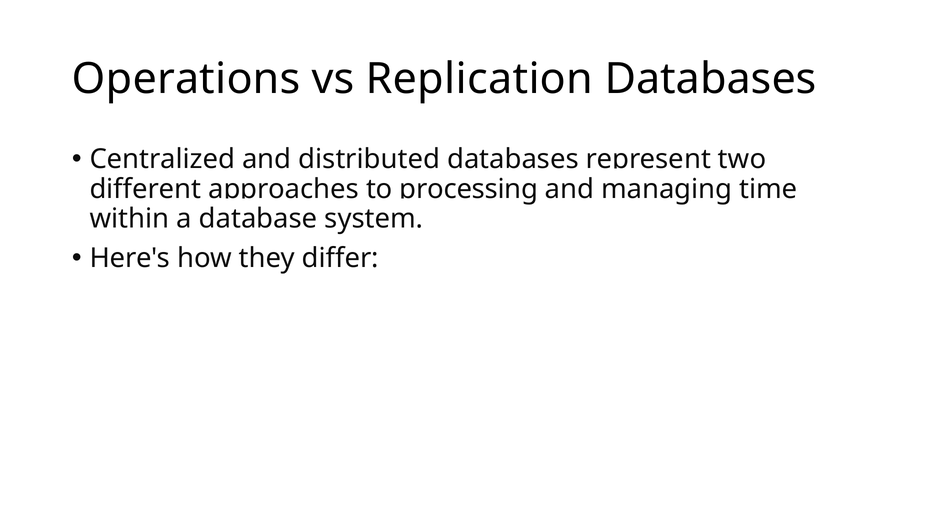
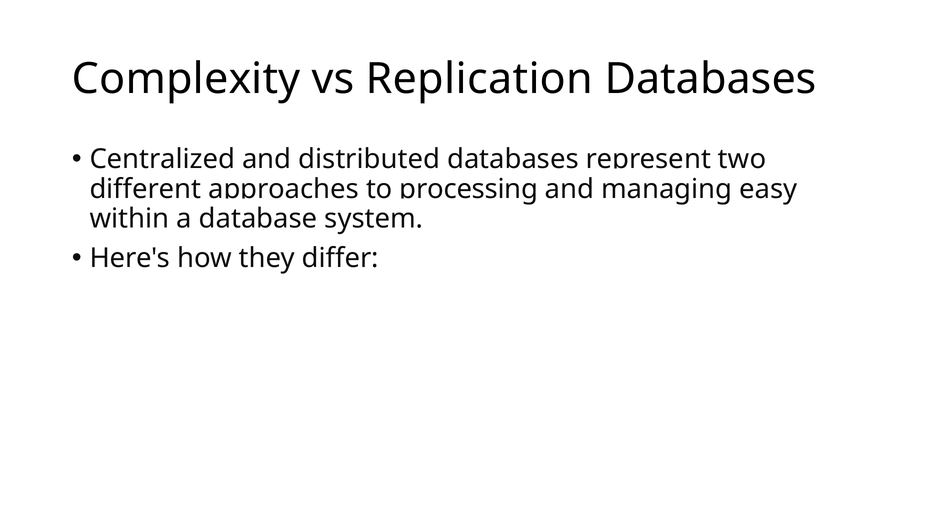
Operations: Operations -> Complexity
time: time -> easy
